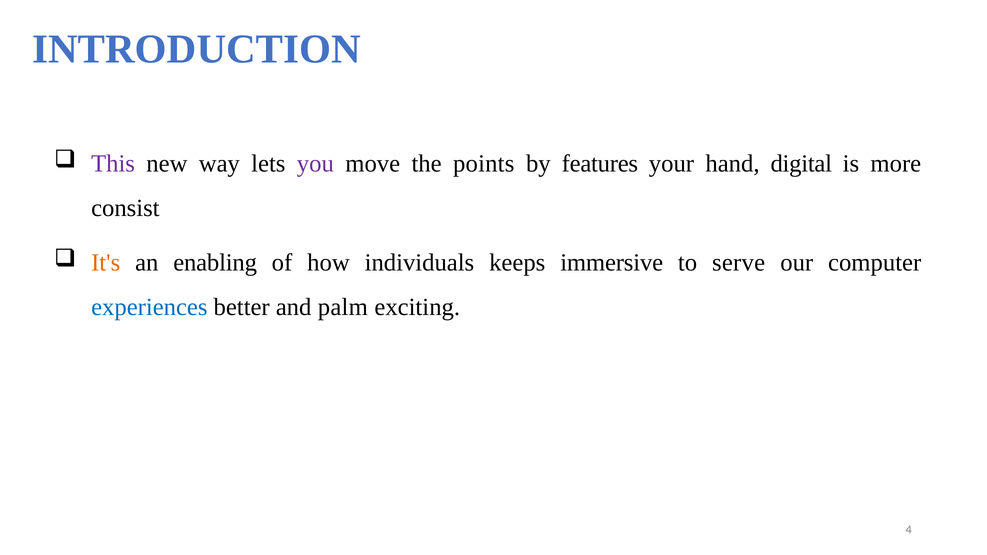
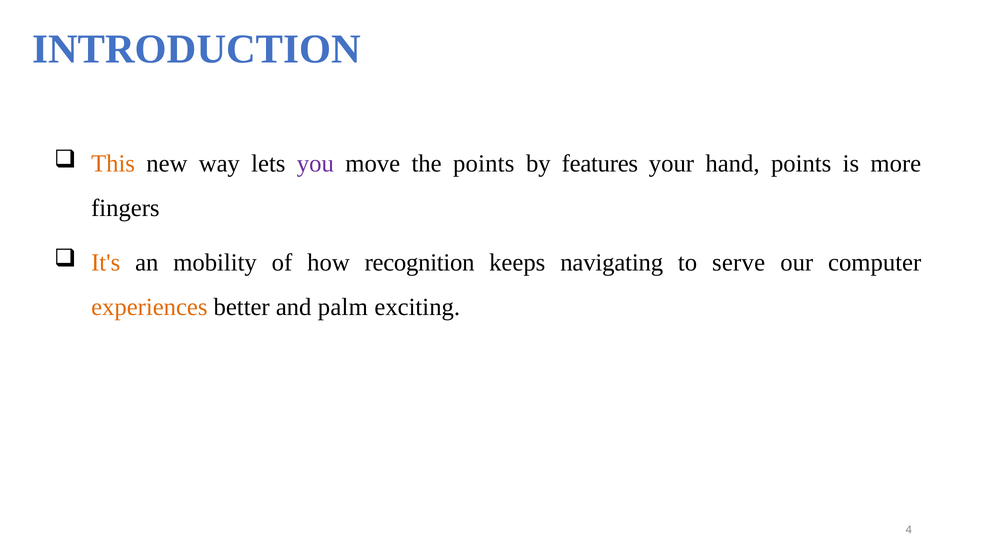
This colour: purple -> orange
hand digital: digital -> points
consist: consist -> fingers
enabling: enabling -> mobility
individuals: individuals -> recognition
immersive: immersive -> navigating
experiences colour: blue -> orange
